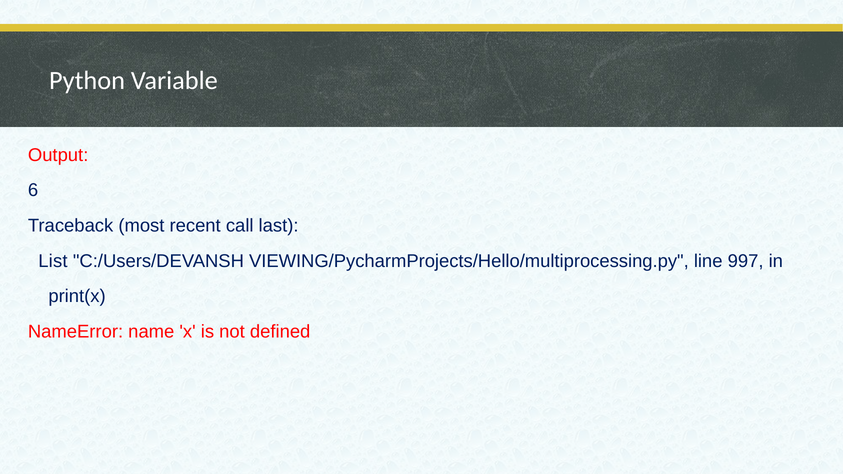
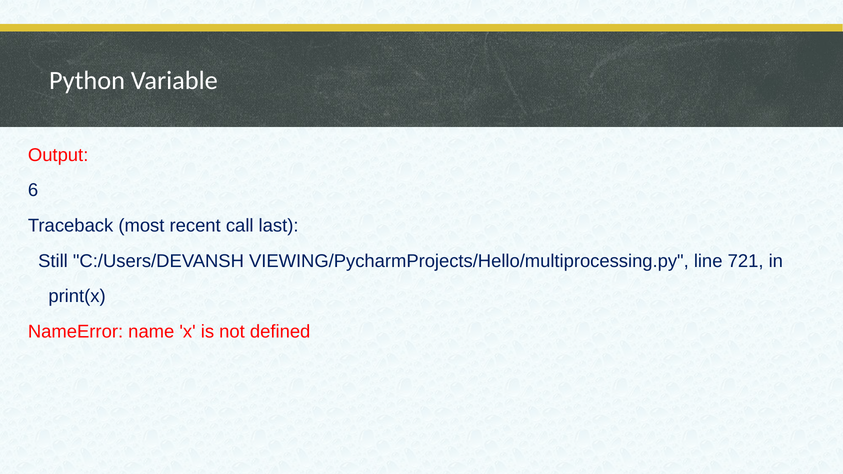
List: List -> Still
997: 997 -> 721
